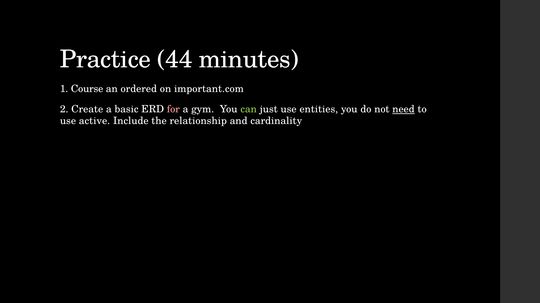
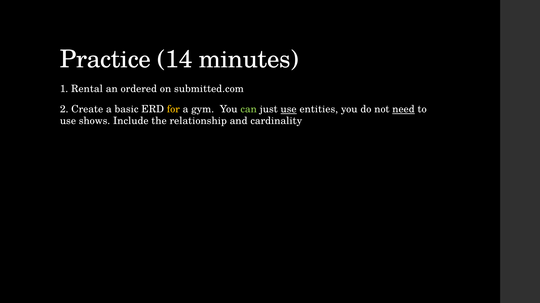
44: 44 -> 14
Course: Course -> Rental
important.com: important.com -> submitted.com
for colour: pink -> yellow
use at (289, 109) underline: none -> present
active: active -> shows
